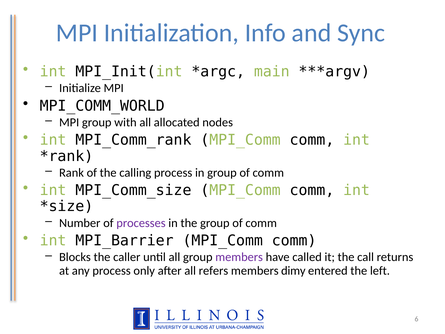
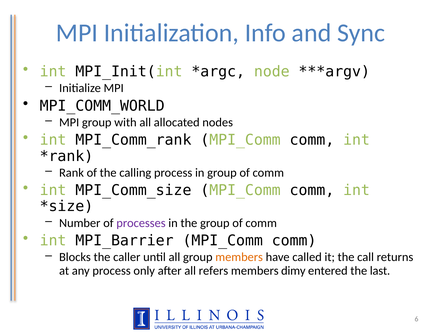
main: main -> node
members at (239, 257) colour: purple -> orange
left: left -> last
